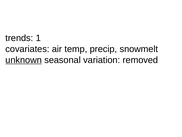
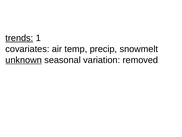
trends underline: none -> present
